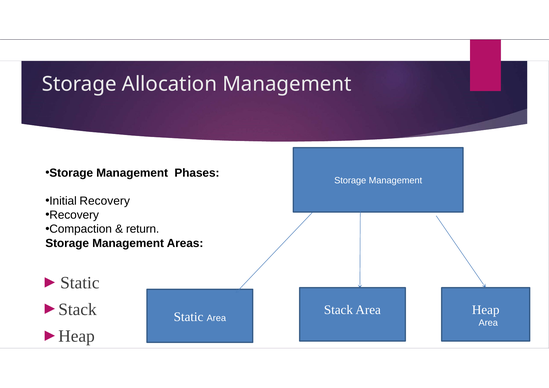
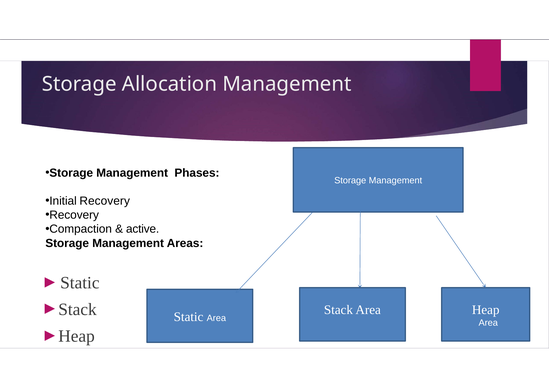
return: return -> active
